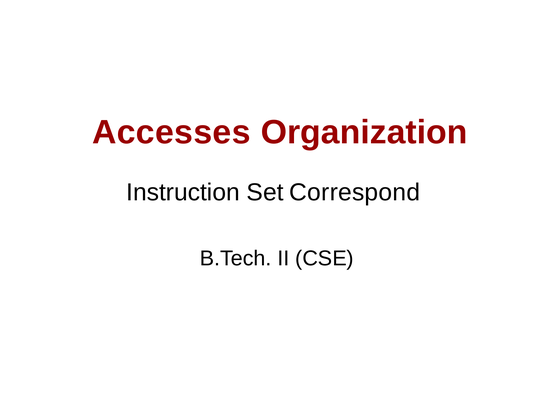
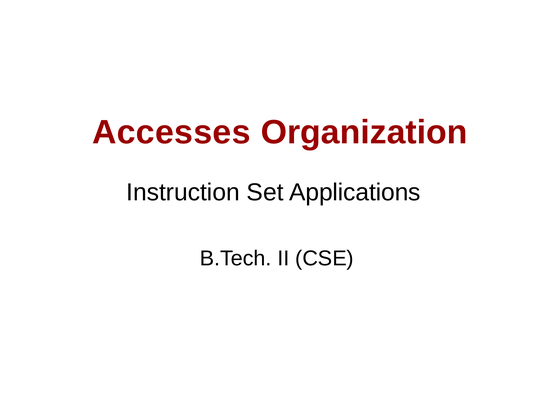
Correspond: Correspond -> Applications
